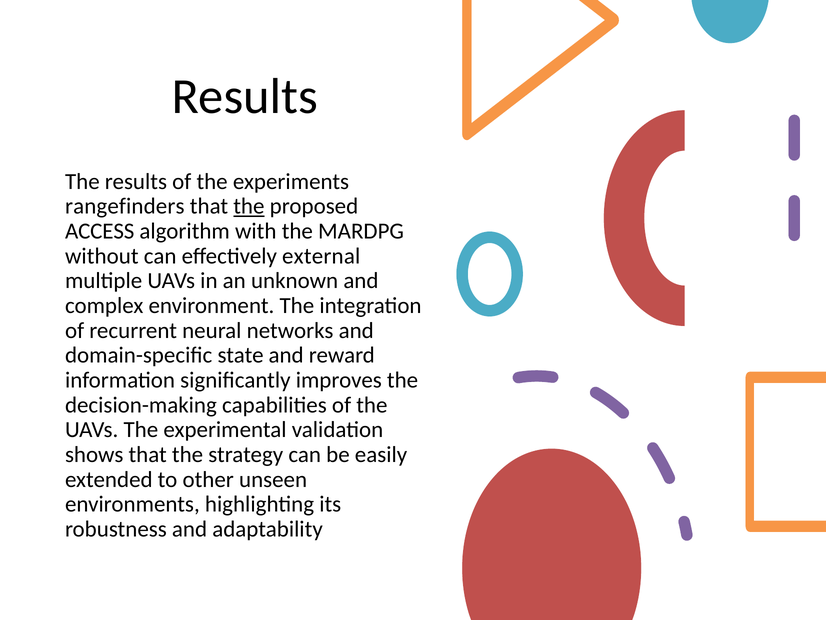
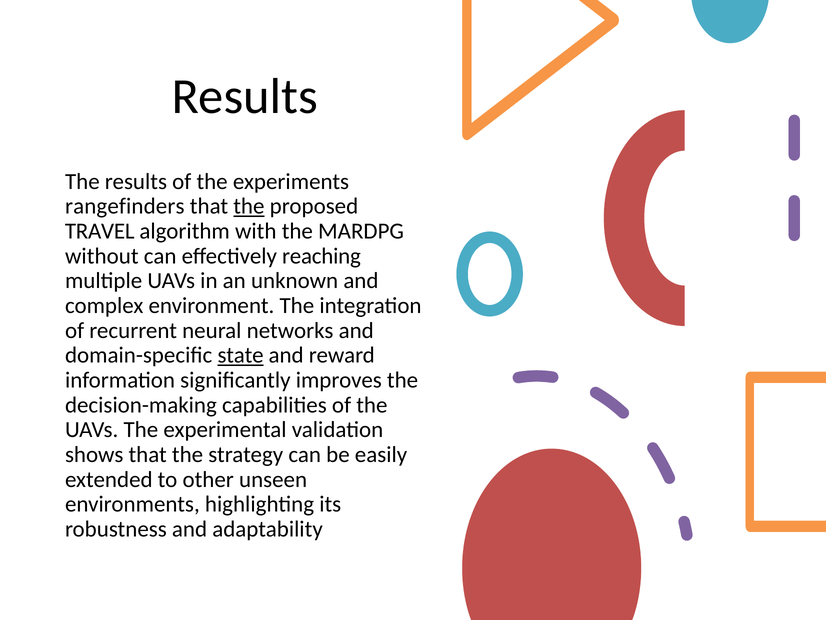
ACCESS: ACCESS -> TRAVEL
external: external -> reaching
state underline: none -> present
